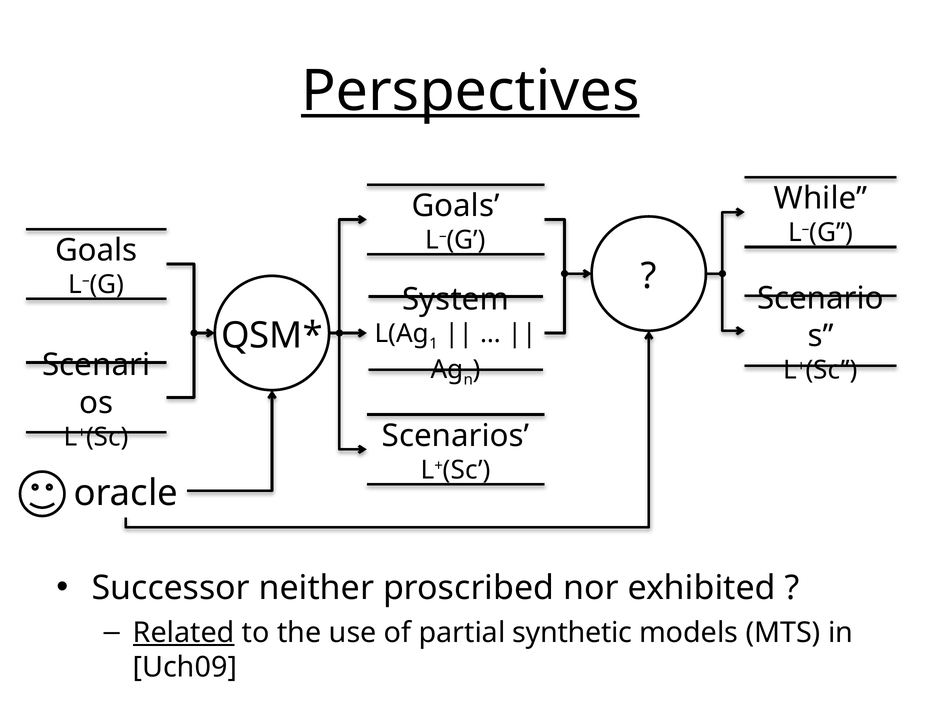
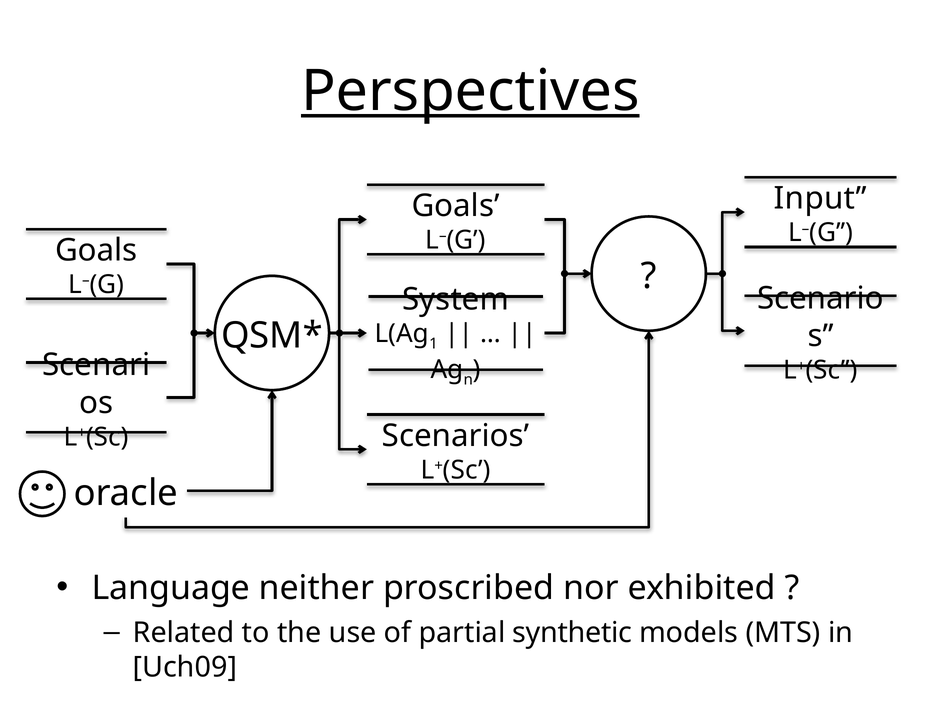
While: While -> Input
Successor: Successor -> Language
Related underline: present -> none
